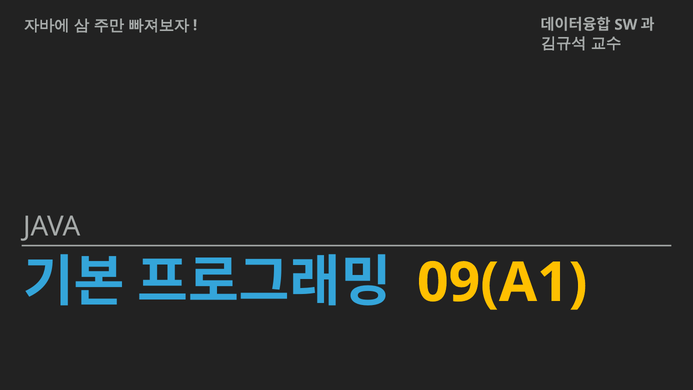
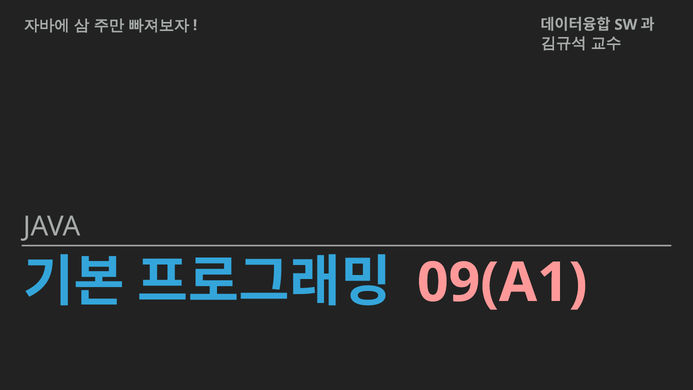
09(A1 colour: yellow -> pink
